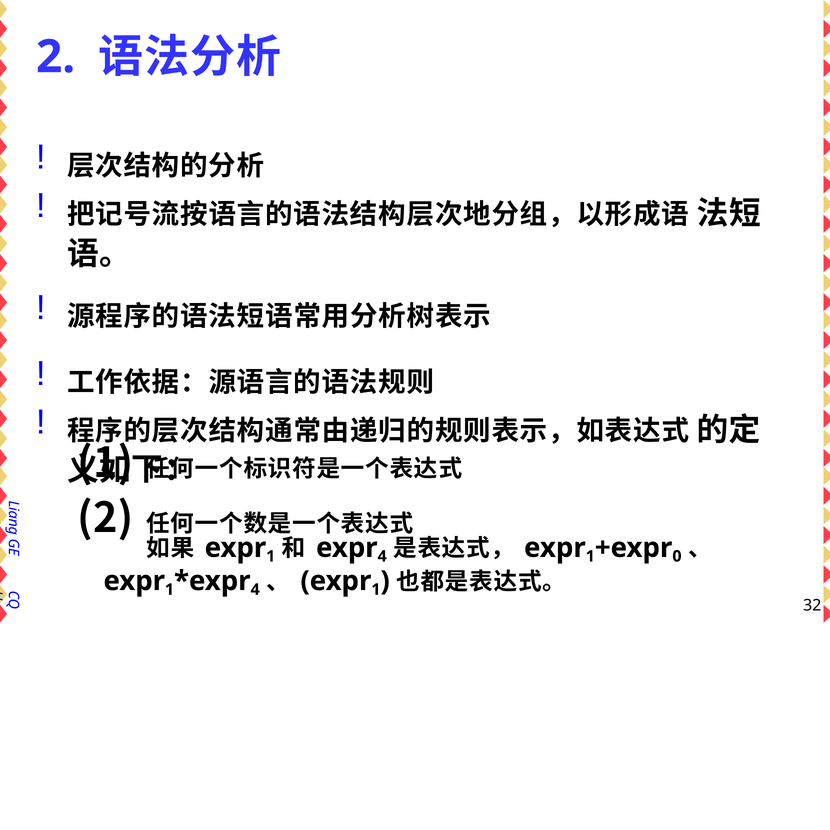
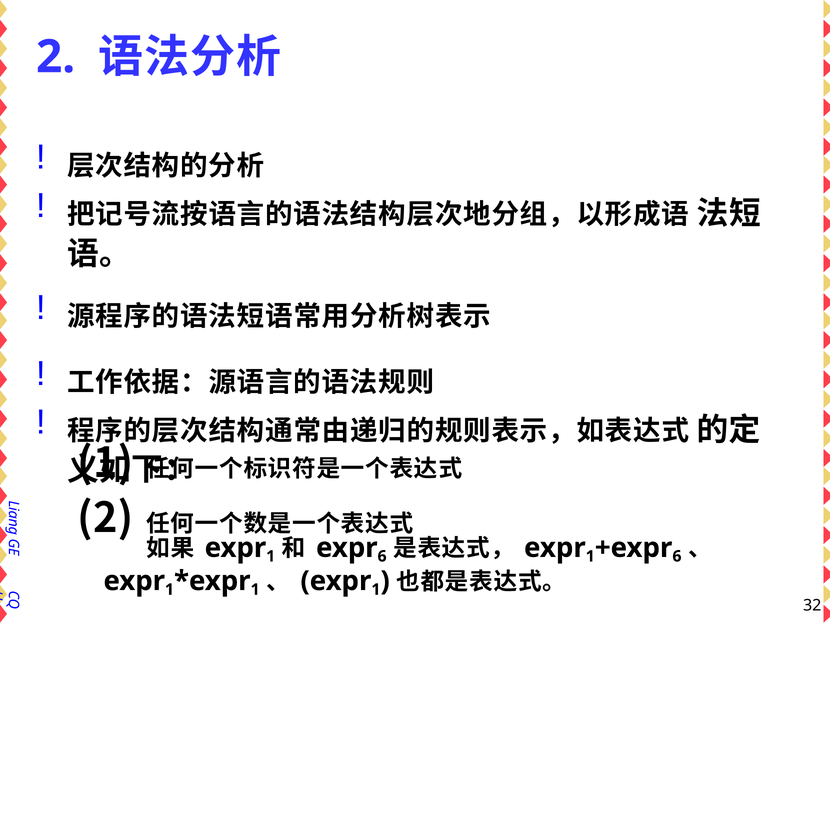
4 at (382, 556): 4 -> 6
0 at (677, 556): 0 -> 6
4 at (255, 589): 4 -> 1
